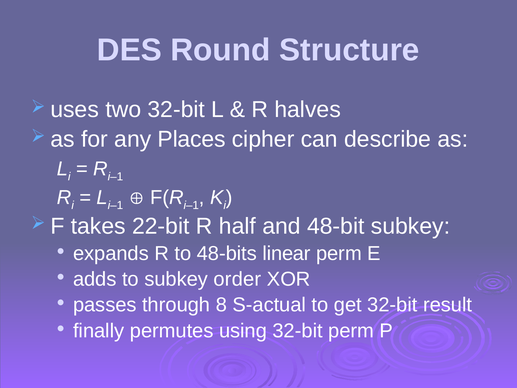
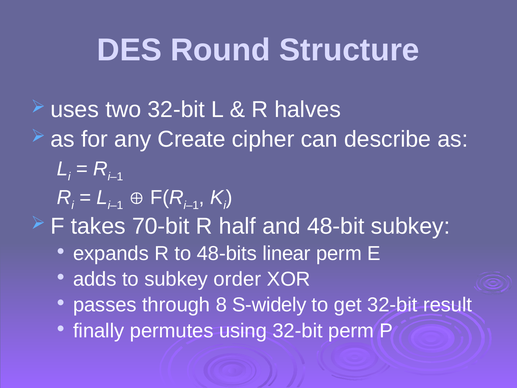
Places: Places -> Create
22-bit: 22-bit -> 70-bit
S-actual: S-actual -> S-widely
